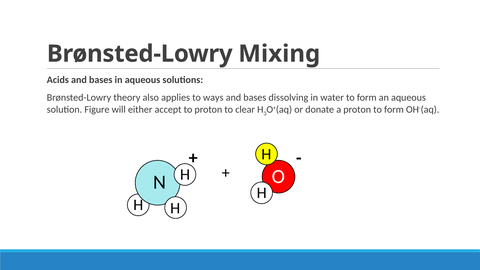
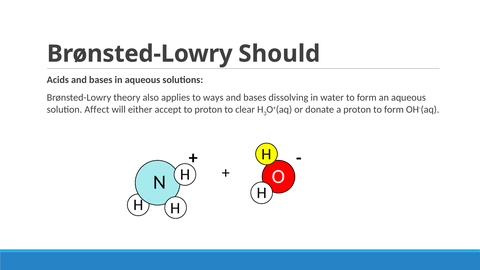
Mixing: Mixing -> Should
Figure: Figure -> Affect
